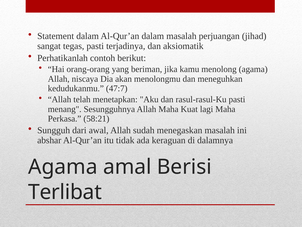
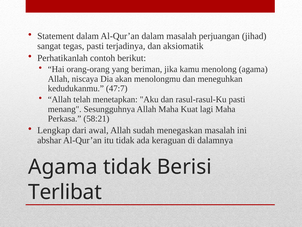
Sungguh: Sungguh -> Lengkap
Agama amal: amal -> tidak
